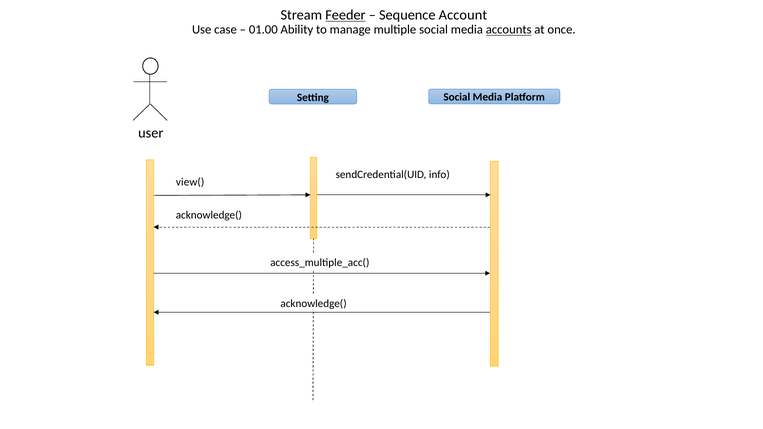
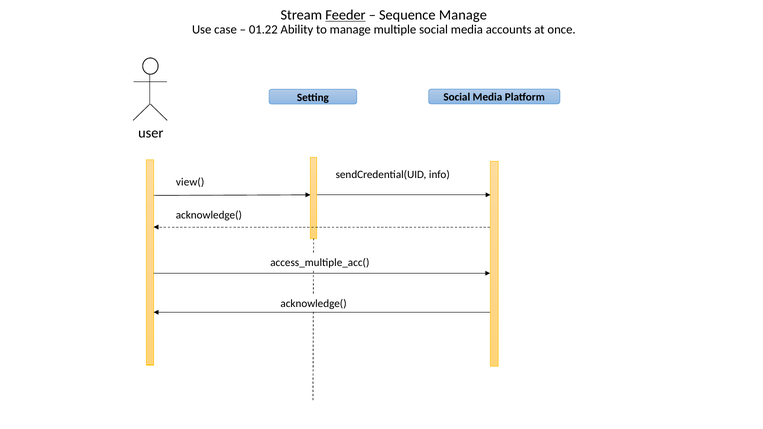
Sequence Account: Account -> Manage
01.00: 01.00 -> 01.22
accounts underline: present -> none
